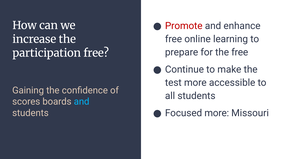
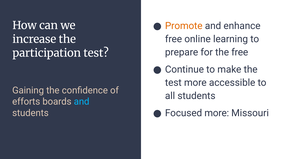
Promote colour: red -> orange
participation free: free -> test
scores: scores -> efforts
